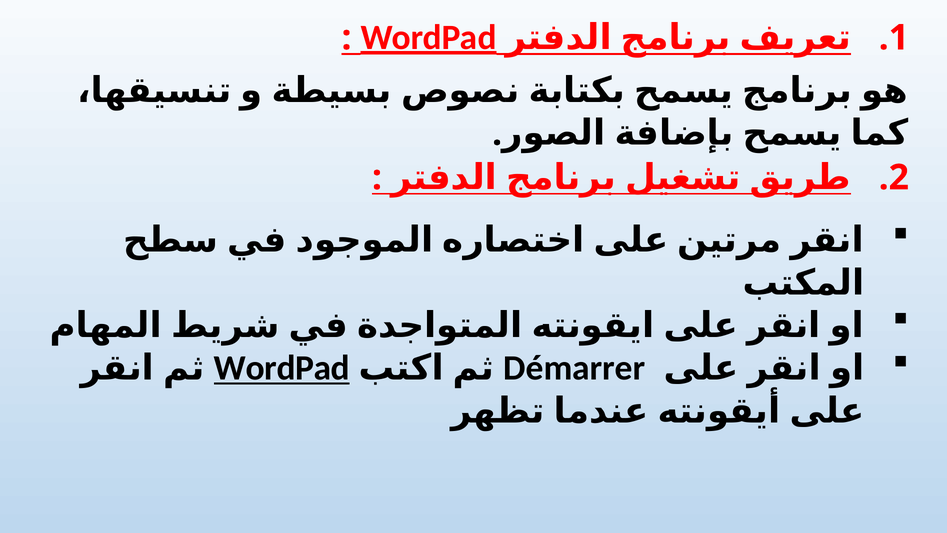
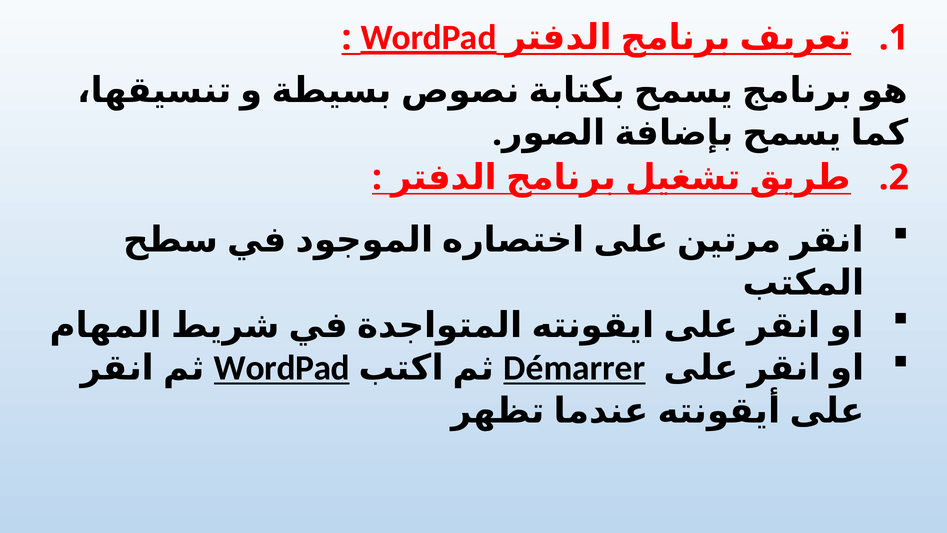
Démarrer underline: none -> present
